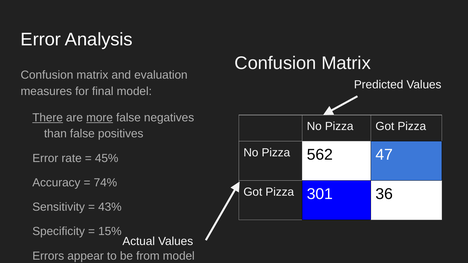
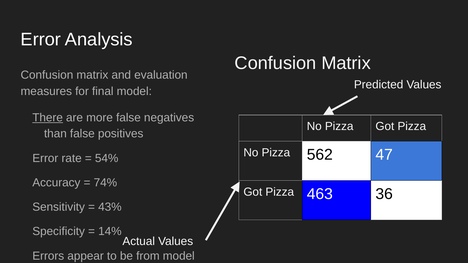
more underline: present -> none
45%: 45% -> 54%
301: 301 -> 463
15%: 15% -> 14%
